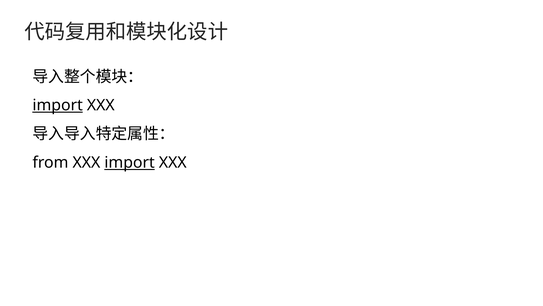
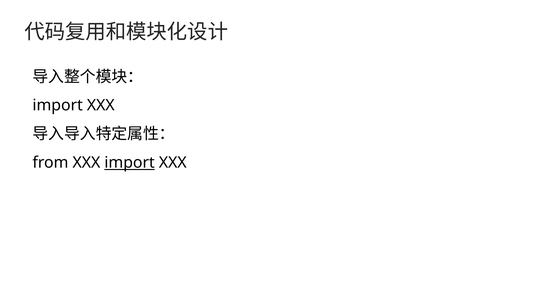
import at (58, 105) underline: present -> none
